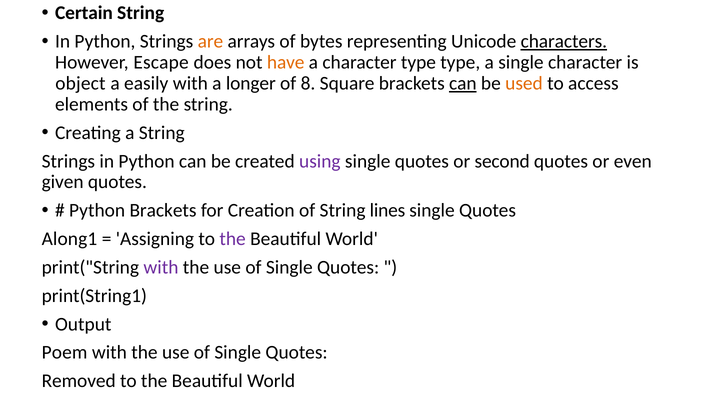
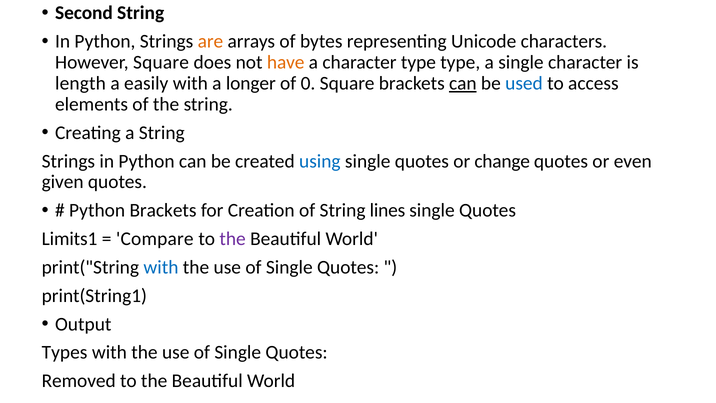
Certain: Certain -> Second
characters underline: present -> none
However Escape: Escape -> Square
object: object -> length
8: 8 -> 0
used colour: orange -> blue
using colour: purple -> blue
second: second -> change
Along1: Along1 -> Limits1
Assigning: Assigning -> Compare
with at (161, 267) colour: purple -> blue
Poem: Poem -> Types
